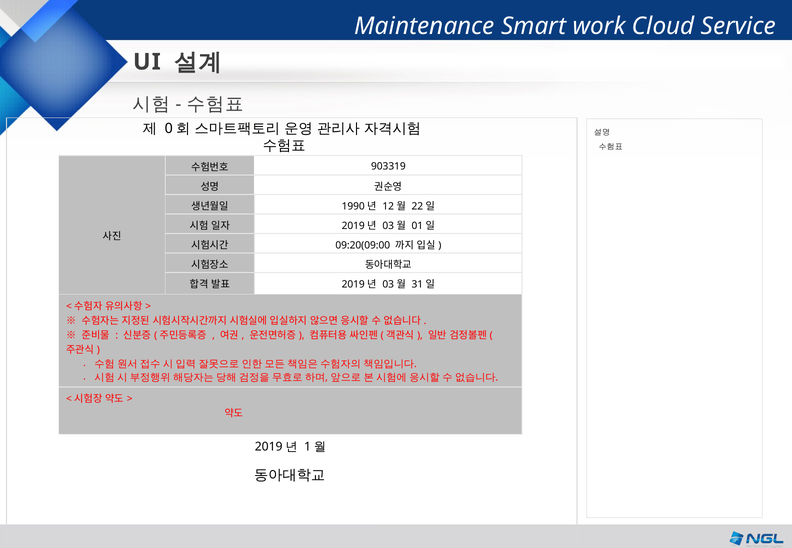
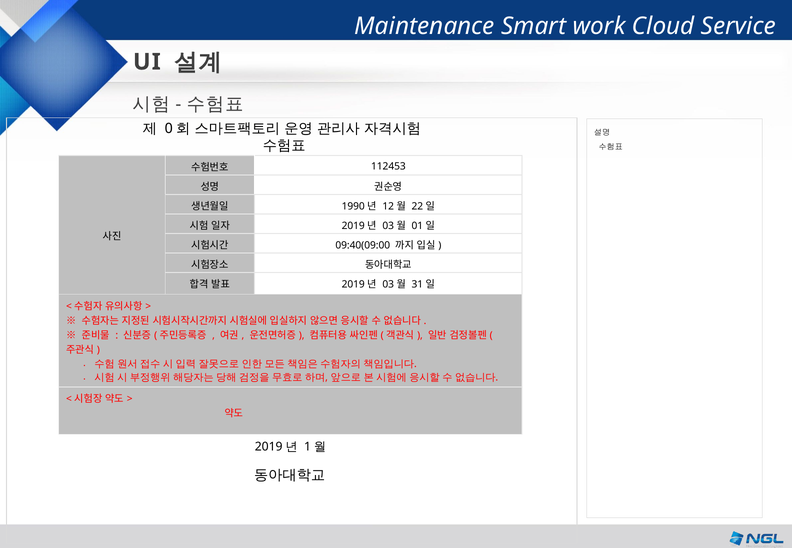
903319: 903319 -> 112453
09:20(09:00: 09:20(09:00 -> 09:40(09:00
